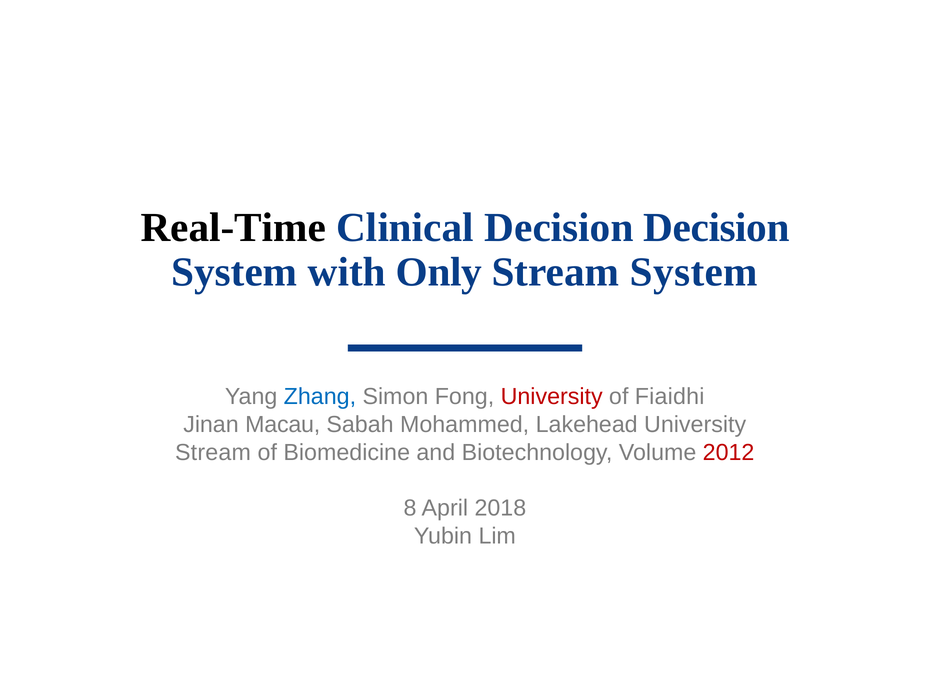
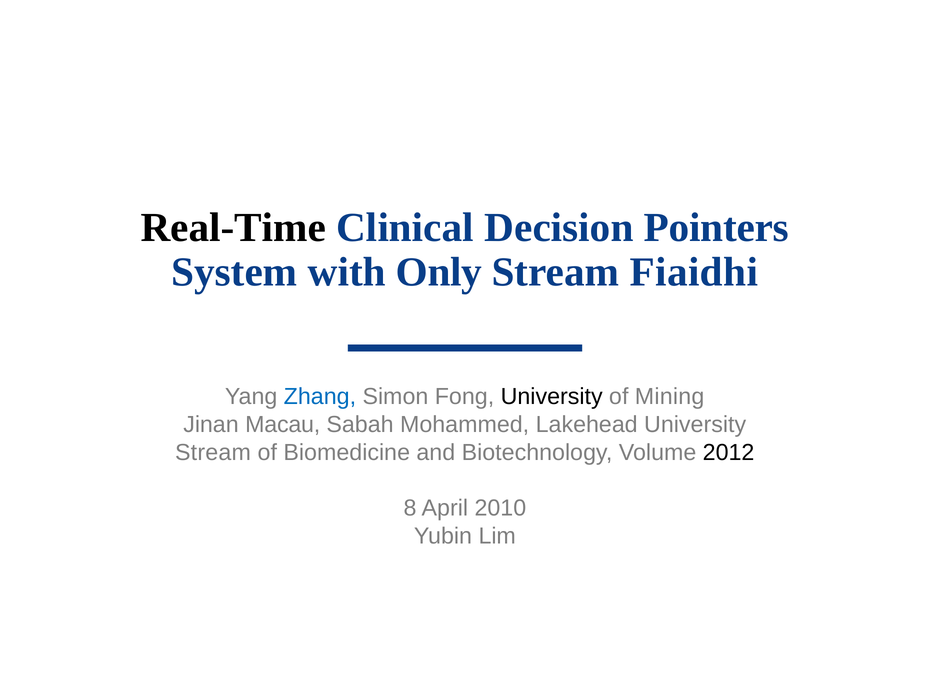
Decision Decision: Decision -> Pointers
Stream System: System -> Fiaidhi
University at (552, 397) colour: red -> black
Fiaidhi: Fiaidhi -> Mining
2012 colour: red -> black
2018: 2018 -> 2010
